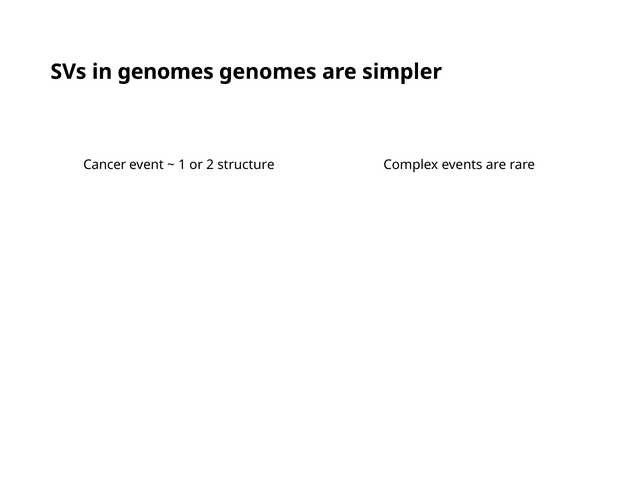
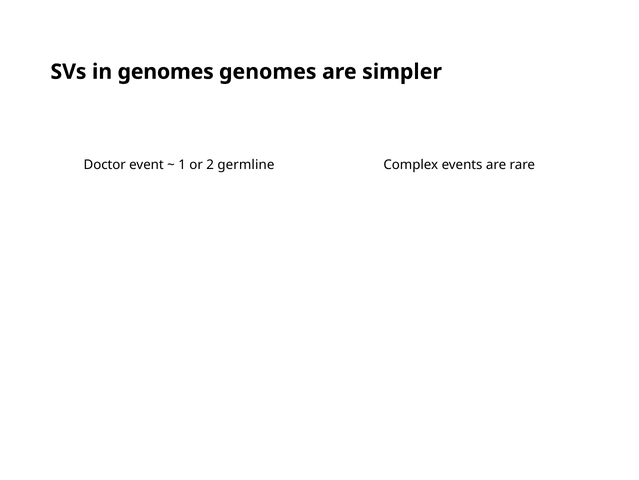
Cancer: Cancer -> Doctor
structure: structure -> germline
